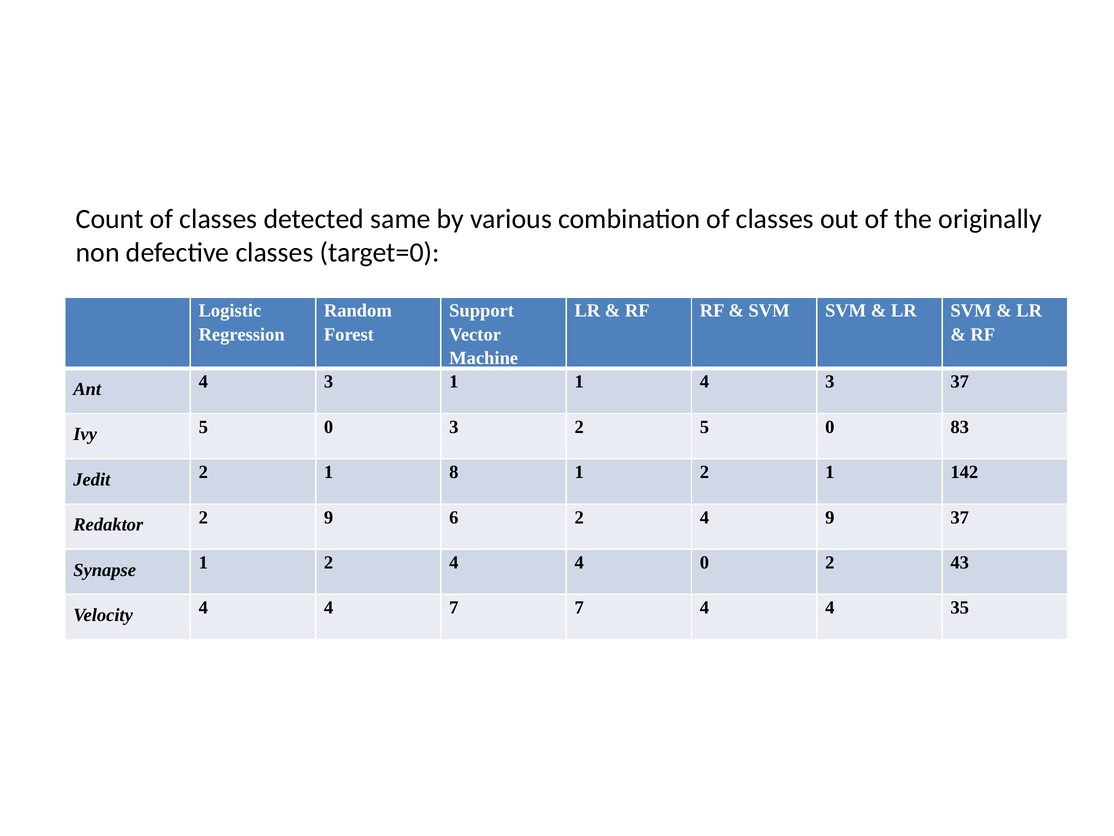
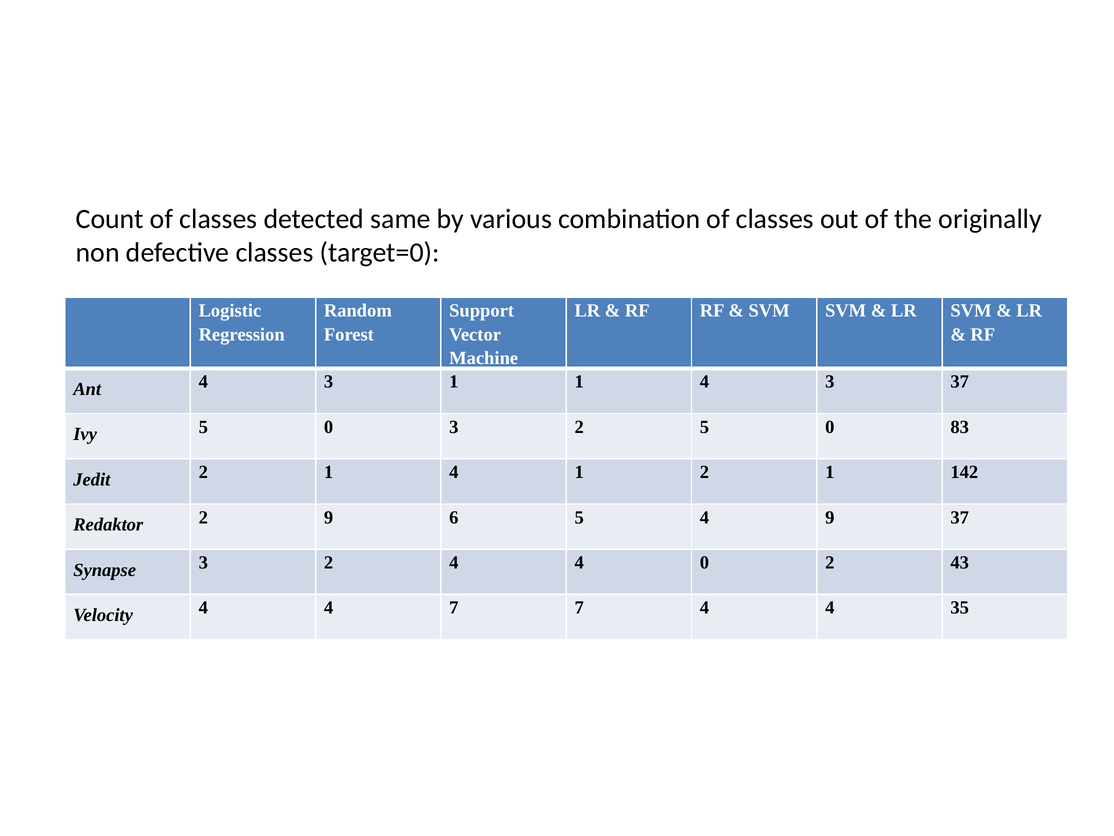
2 1 8: 8 -> 4
6 2: 2 -> 5
Synapse 1: 1 -> 3
